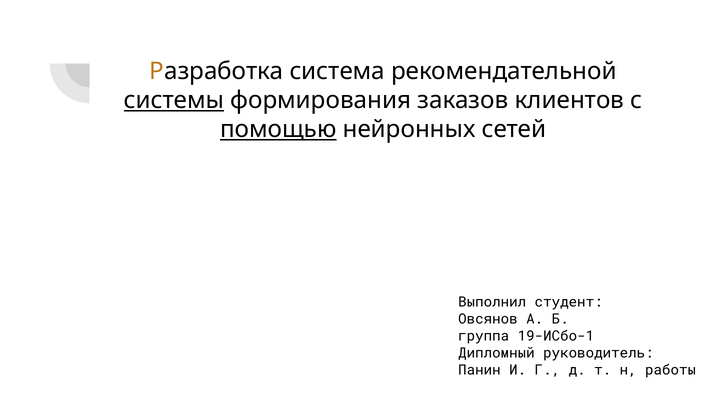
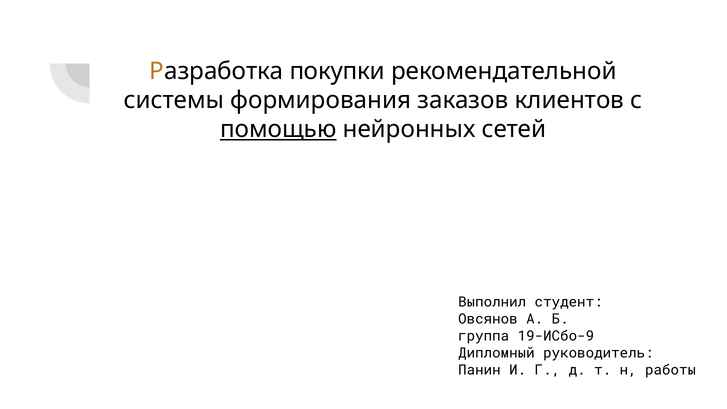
система: система -> покупки
системы underline: present -> none
19-ИСбо-1: 19-ИСбо-1 -> 19-ИСбо-9
